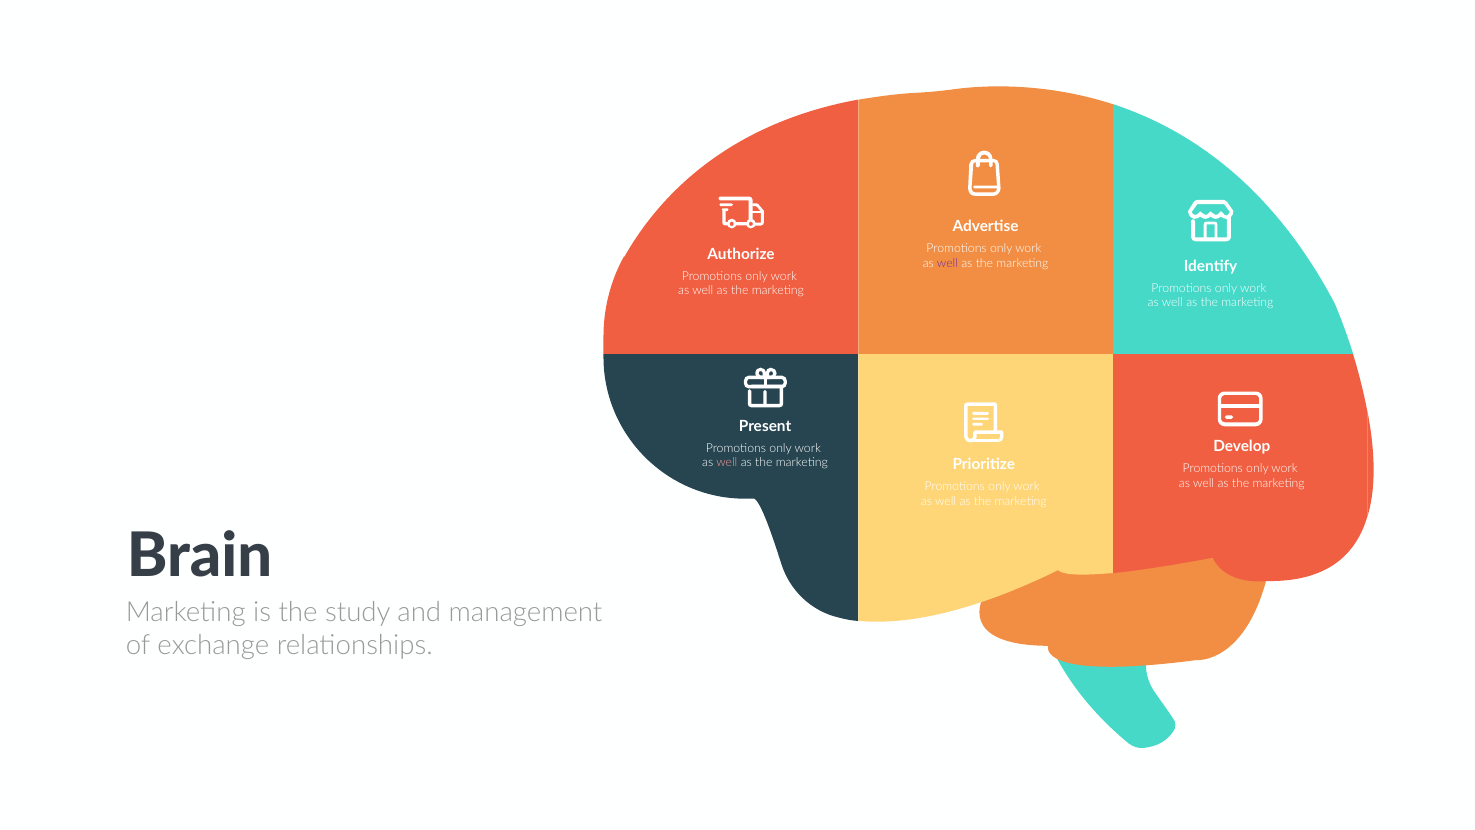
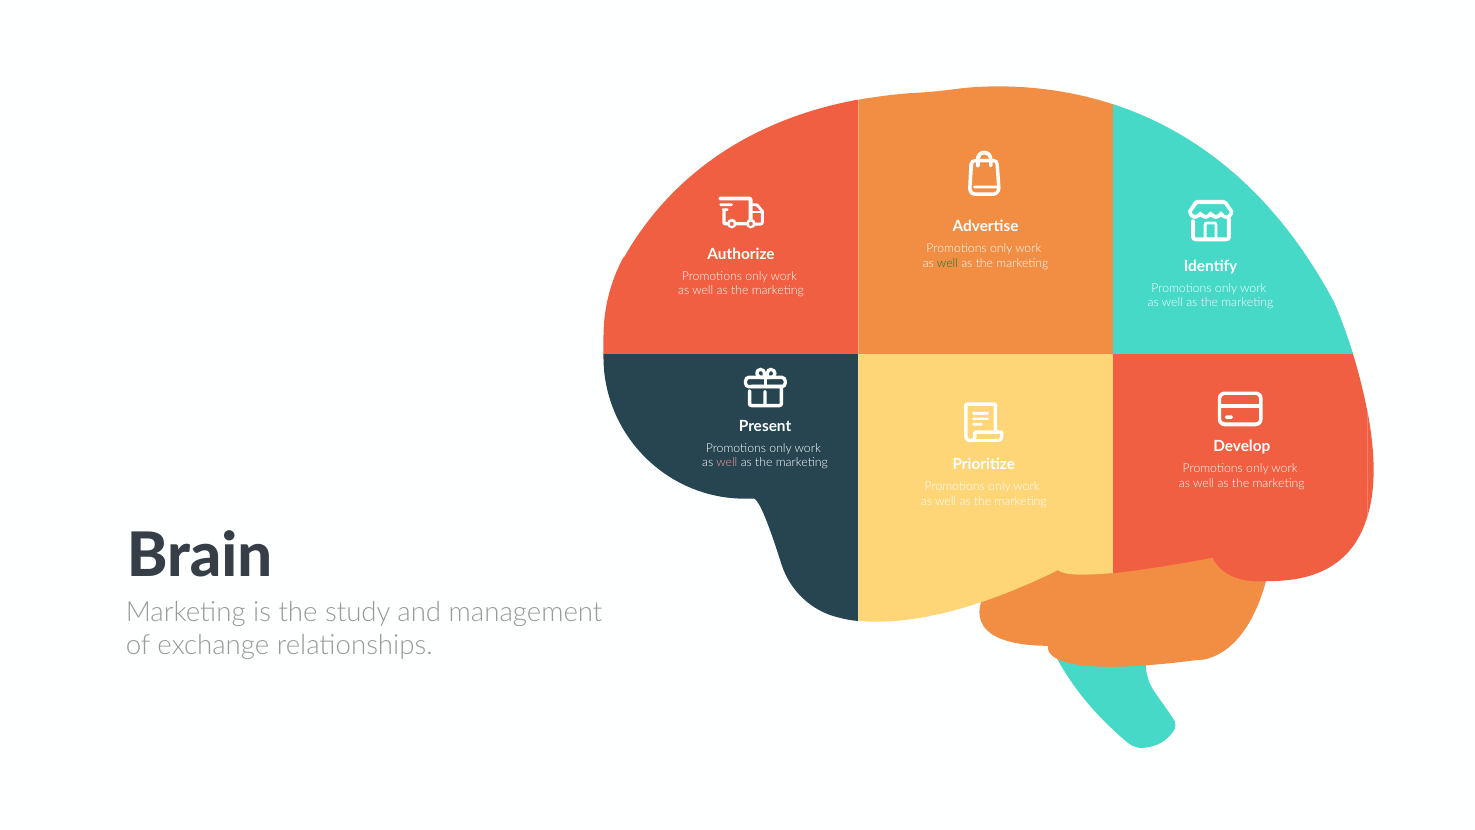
well at (947, 263) colour: purple -> green
